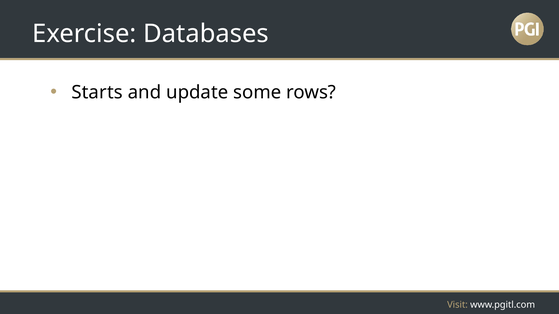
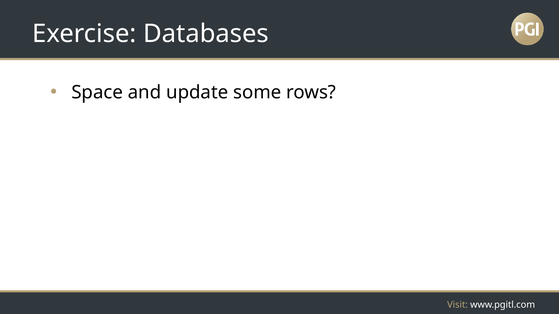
Starts: Starts -> Space
